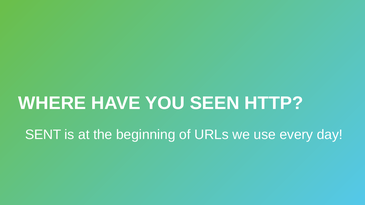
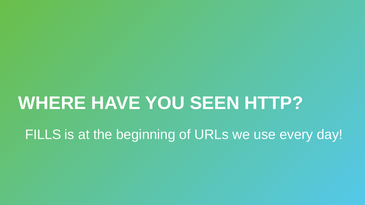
SENT: SENT -> FILLS
